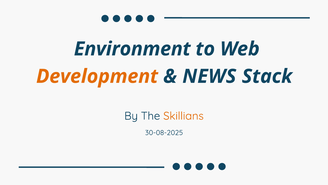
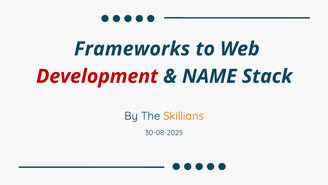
Environment: Environment -> Frameworks
Development colour: orange -> red
NEWS: NEWS -> NAME
